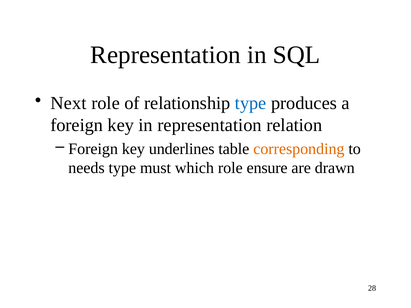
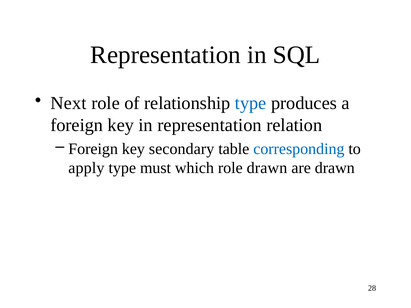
underlines: underlines -> secondary
corresponding colour: orange -> blue
needs: needs -> apply
role ensure: ensure -> drawn
